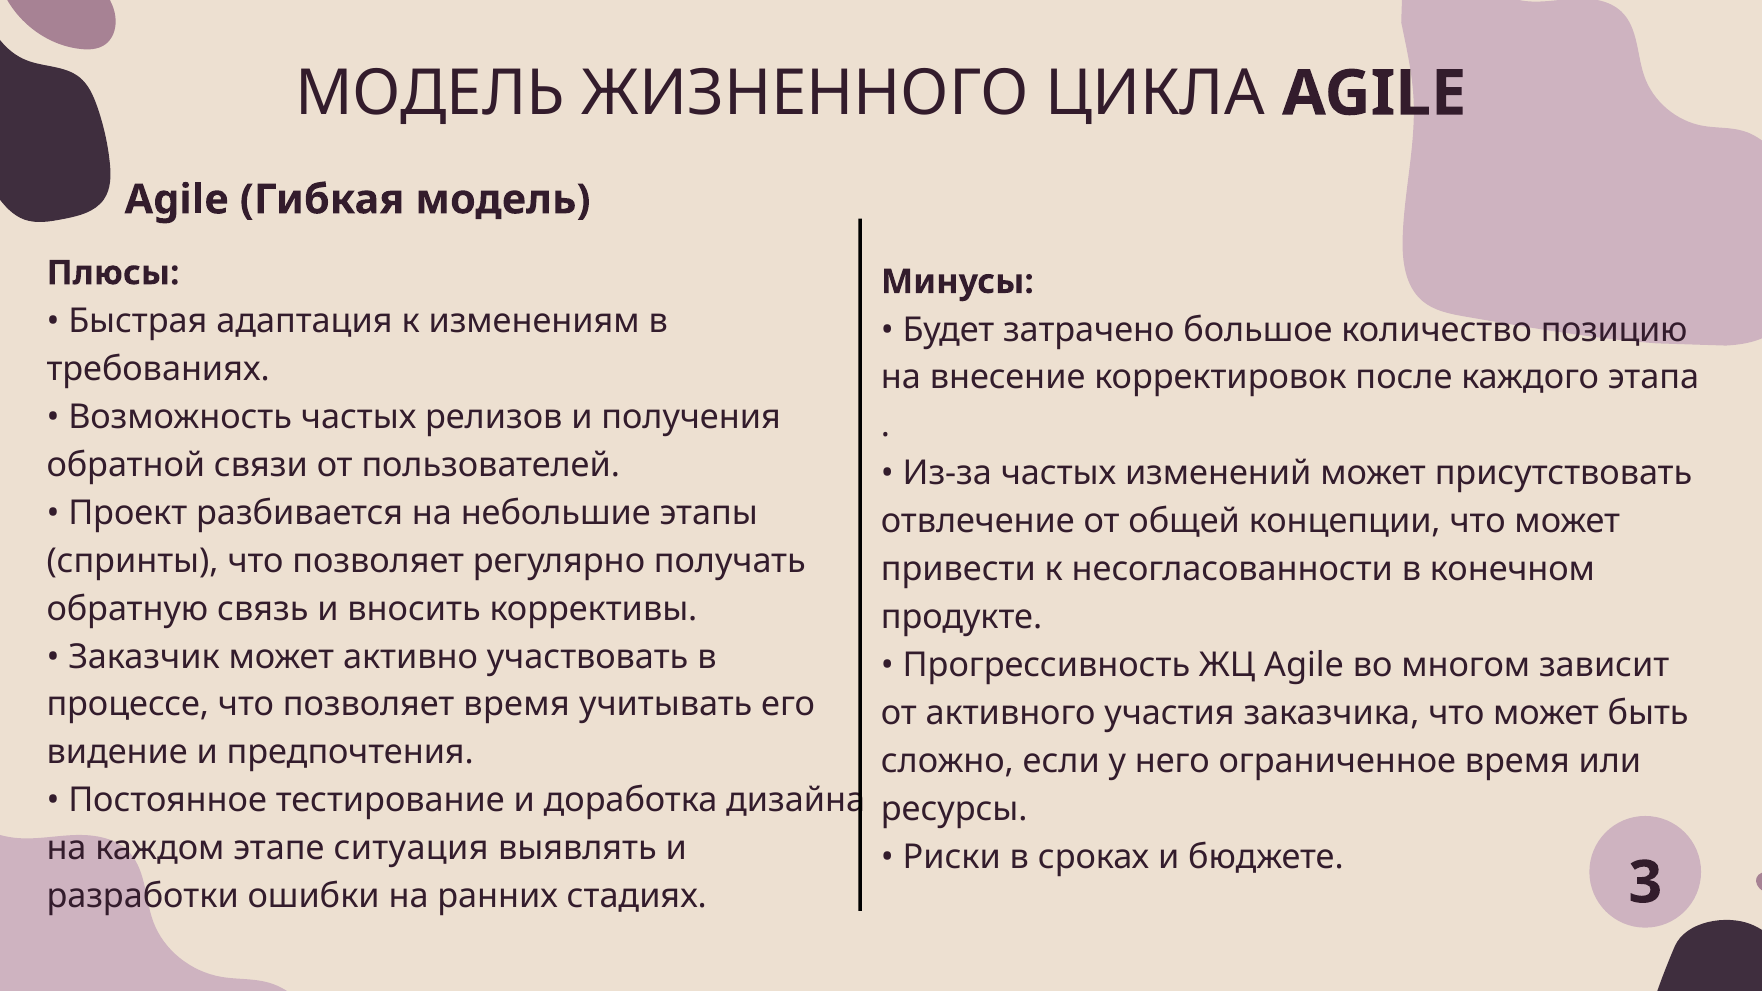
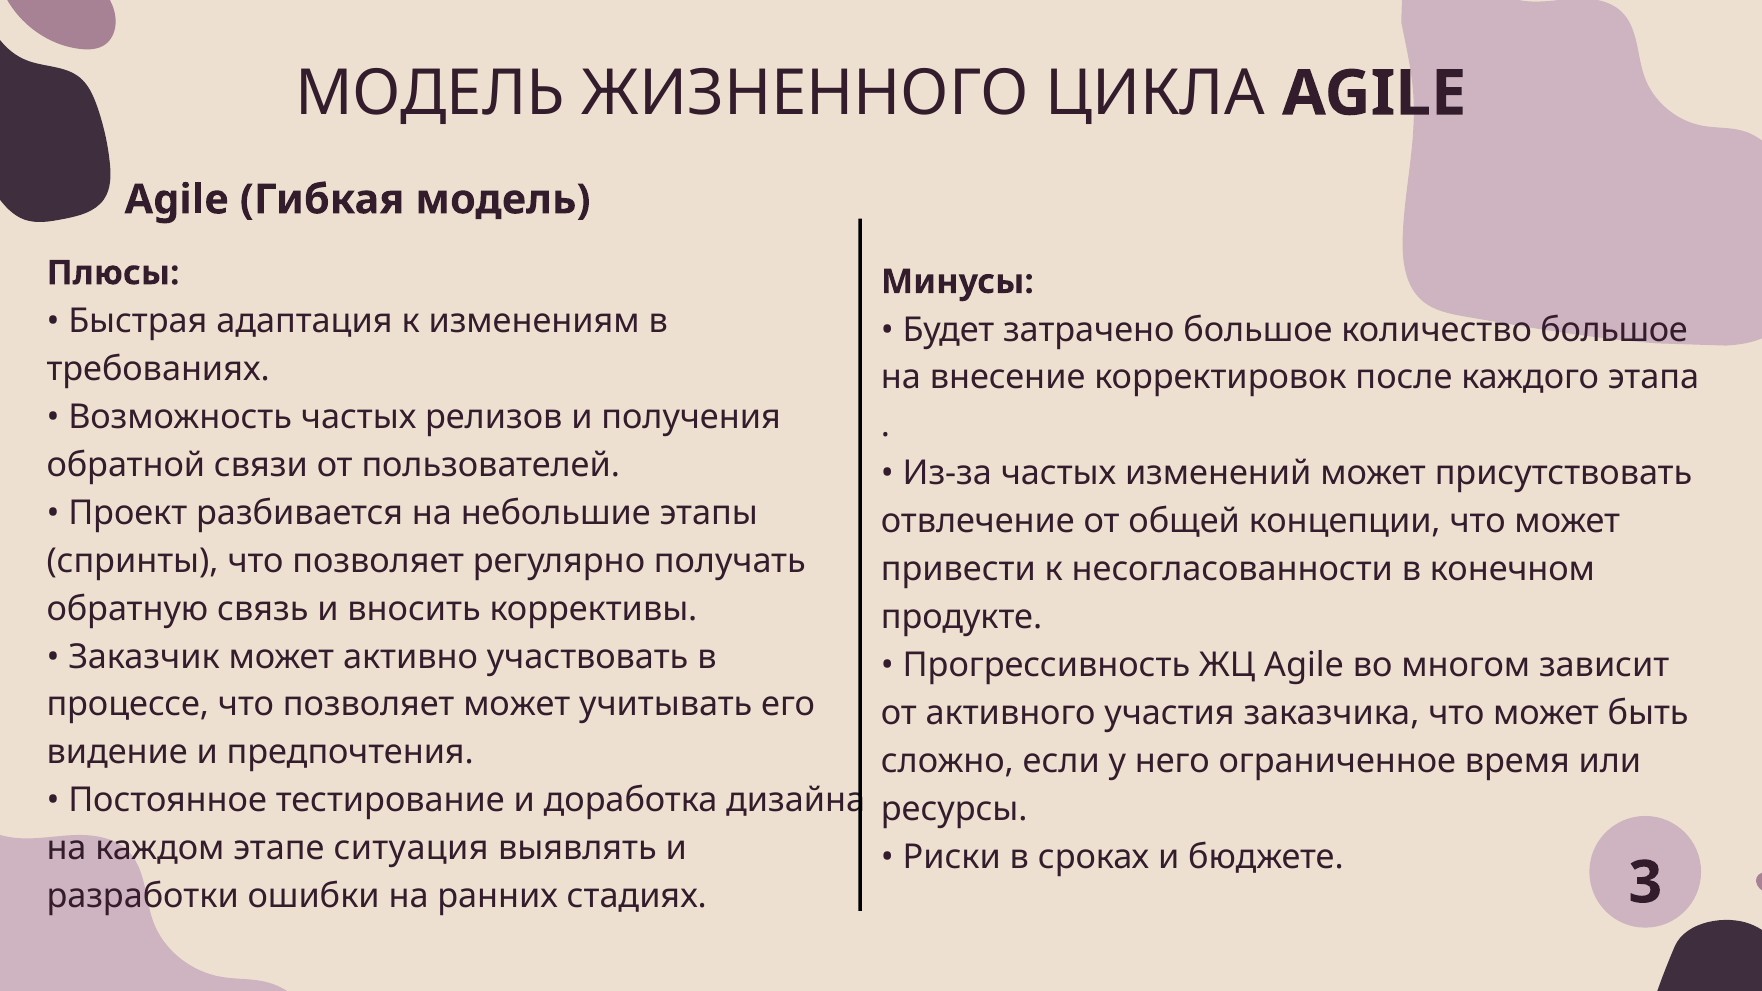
количество позицию: позицию -> большое
позволяет время: время -> может
